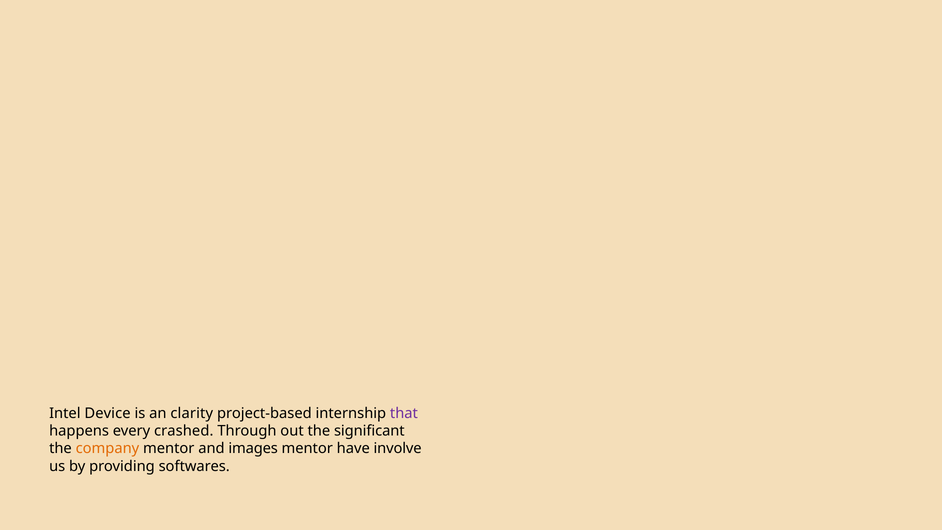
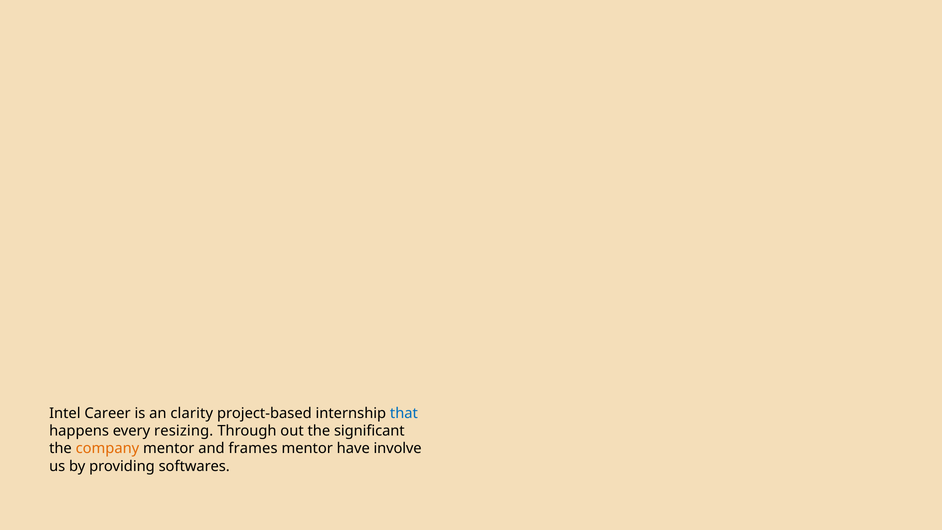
Device: Device -> Career
that colour: purple -> blue
crashed: crashed -> resizing
images: images -> frames
